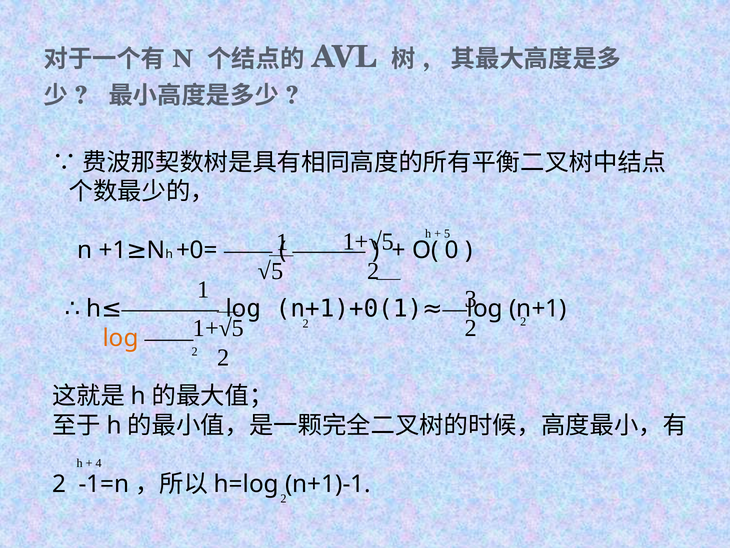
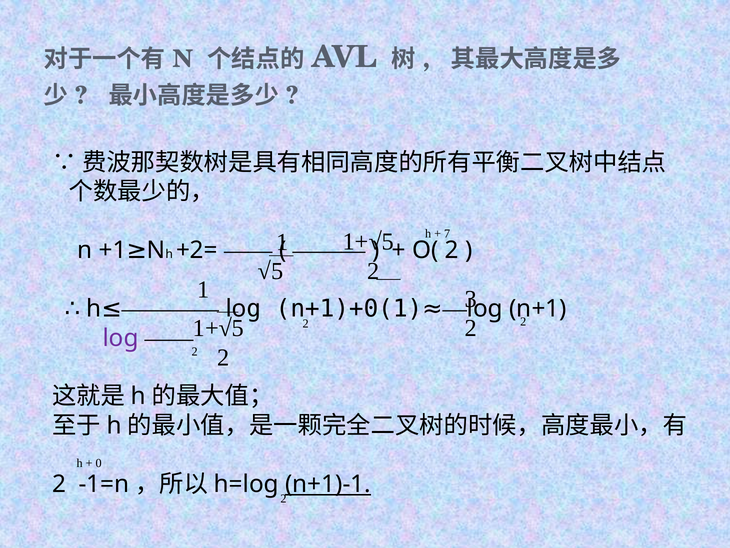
5: 5 -> 7
+0=: +0= -> +2=
O( 0: 0 -> 2
log at (121, 338) colour: orange -> purple
4: 4 -> 0
n+1)-1 underline: none -> present
